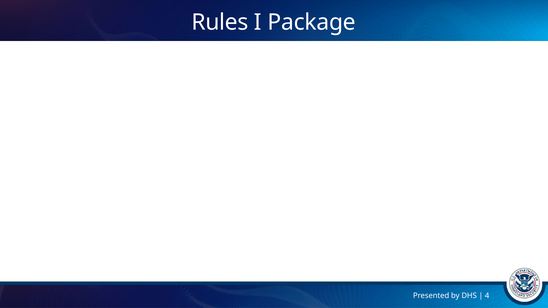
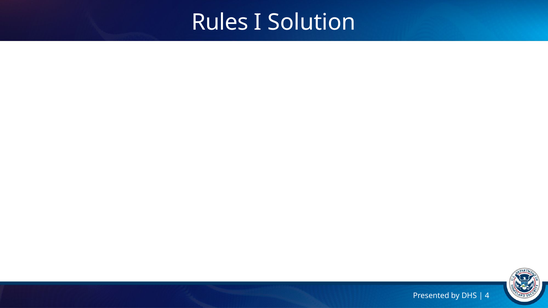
Package: Package -> Solution
